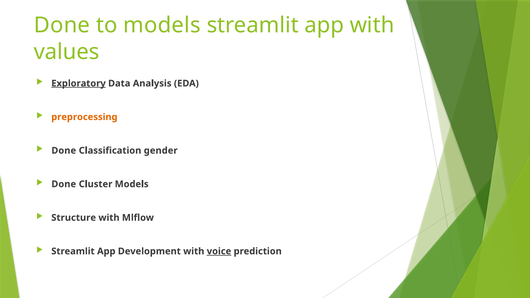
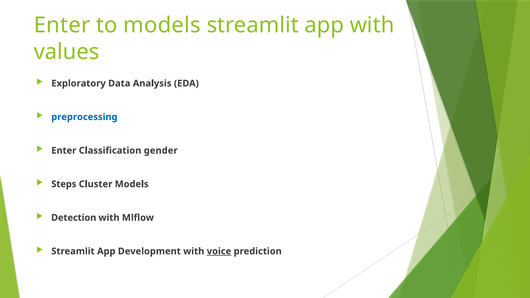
Done at (62, 25): Done -> Enter
Exploratory underline: present -> none
preprocessing colour: orange -> blue
Done at (64, 151): Done -> Enter
Done at (64, 184): Done -> Steps
Structure: Structure -> Detection
